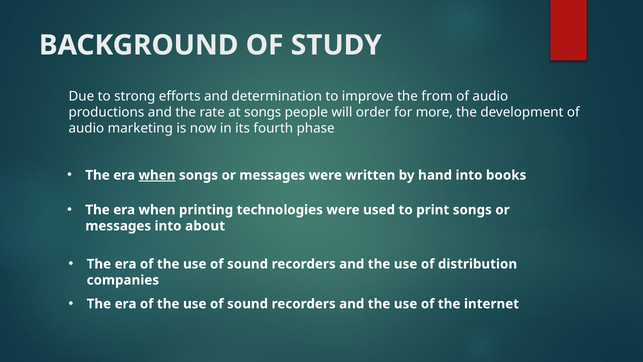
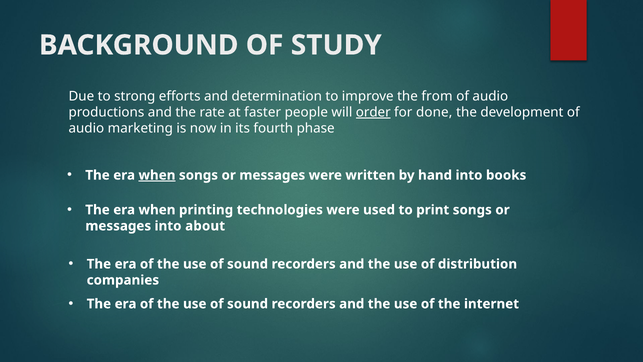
at songs: songs -> faster
order underline: none -> present
more: more -> done
